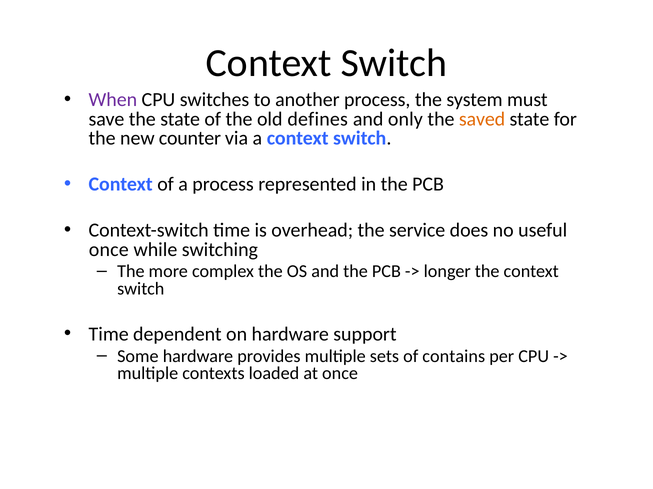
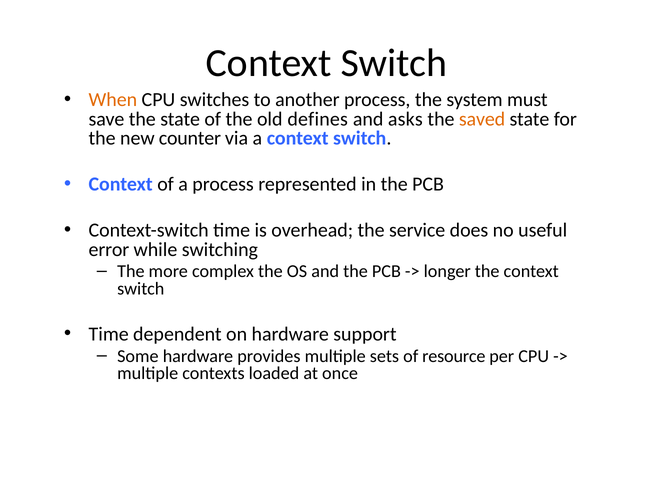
When colour: purple -> orange
only: only -> asks
once at (109, 250): once -> error
contains: contains -> resource
